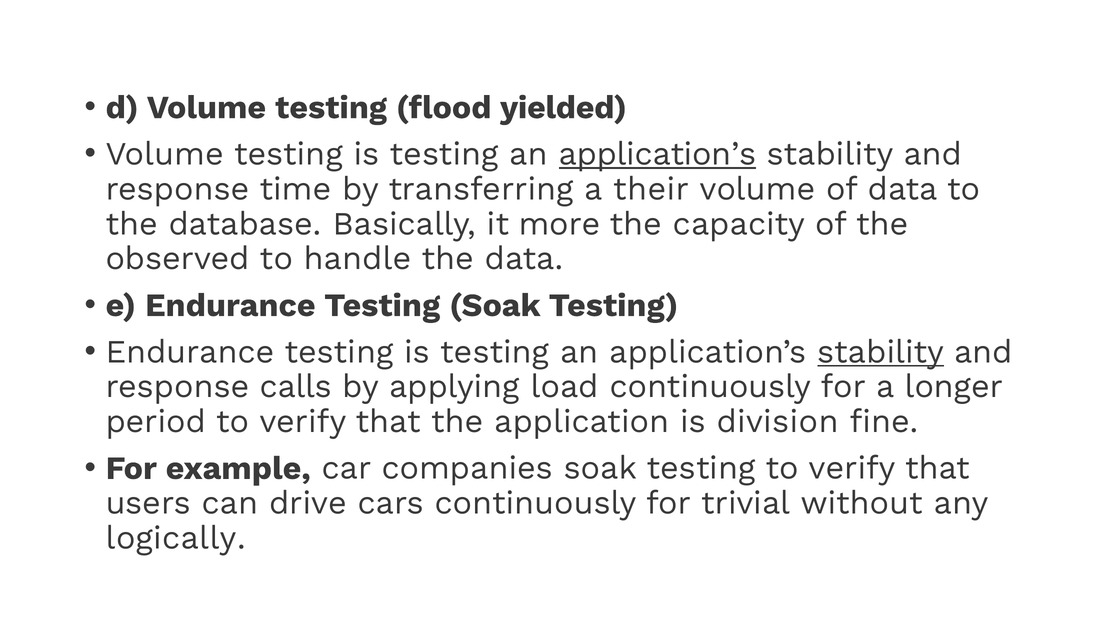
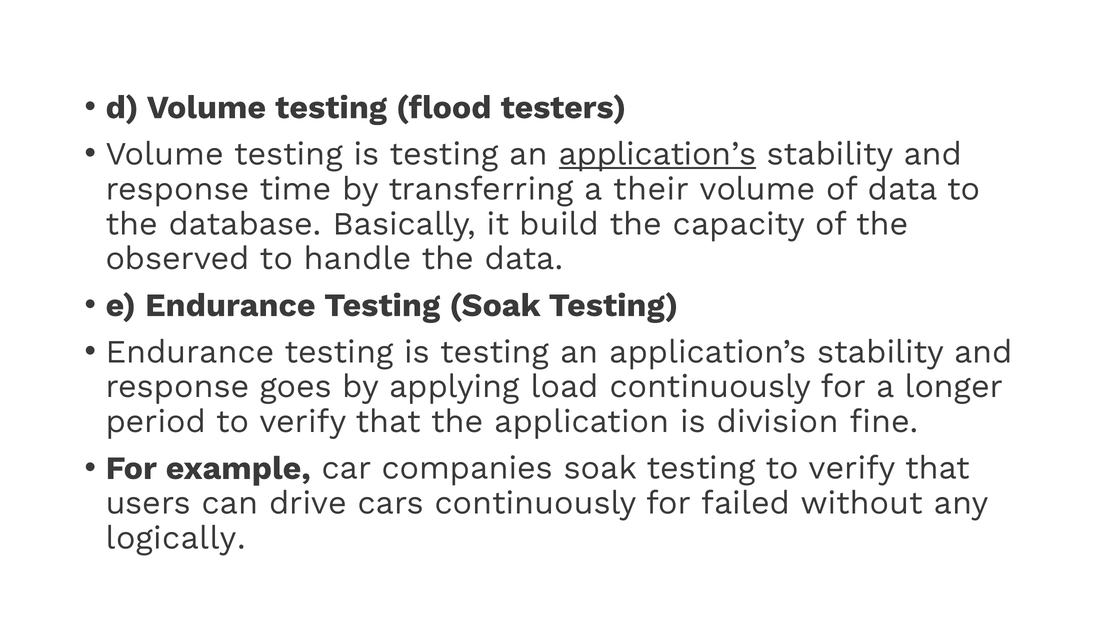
yielded: yielded -> testers
more: more -> build
stability at (881, 352) underline: present -> none
calls: calls -> goes
trivial: trivial -> failed
